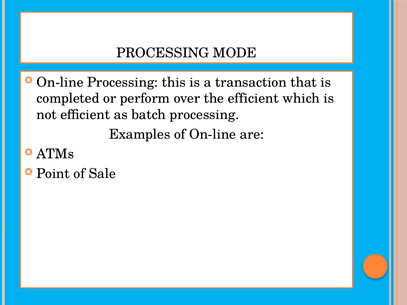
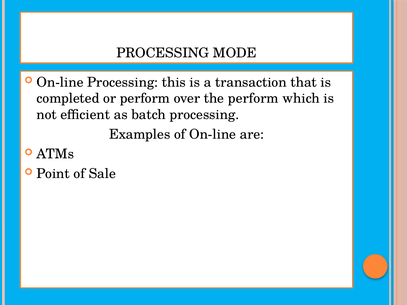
the efficient: efficient -> perform
